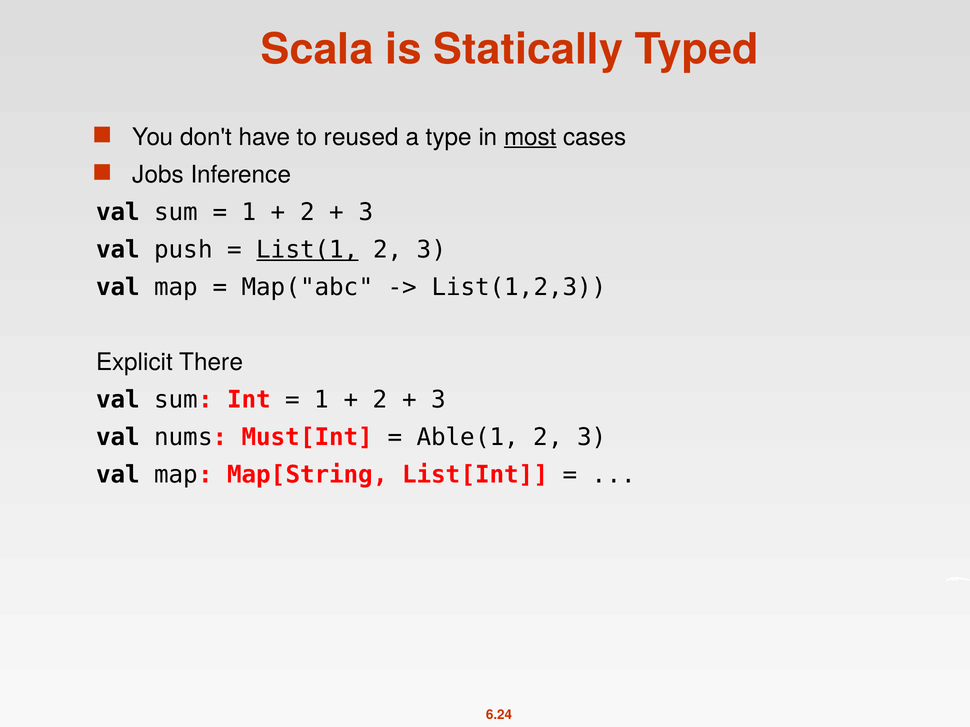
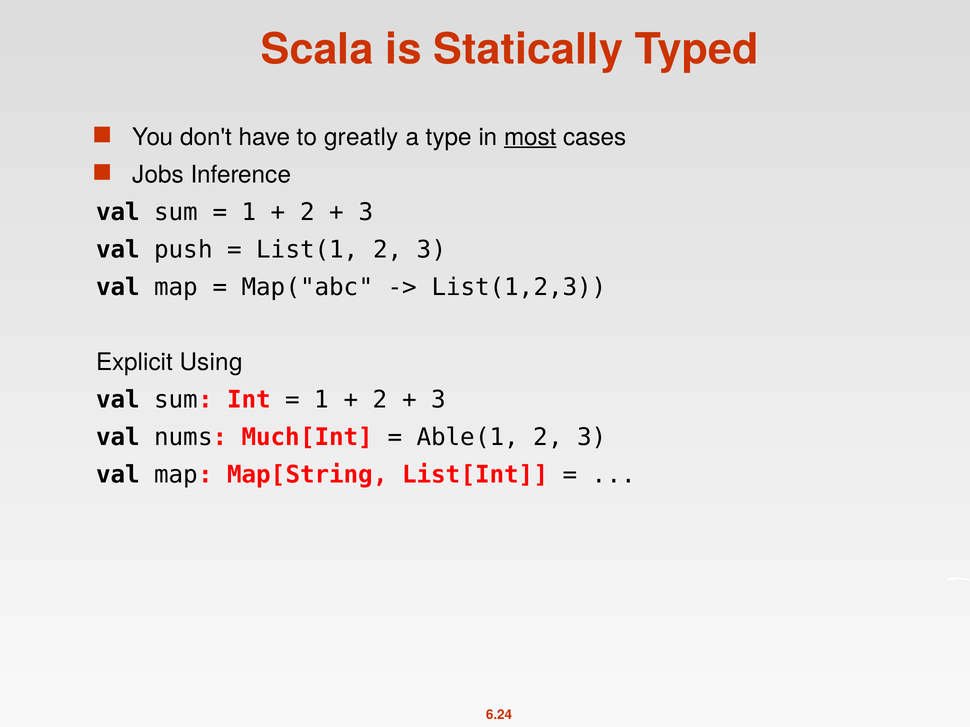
reused: reused -> greatly
List(1 underline: present -> none
There: There -> Using
Must[Int: Must[Int -> Much[Int
